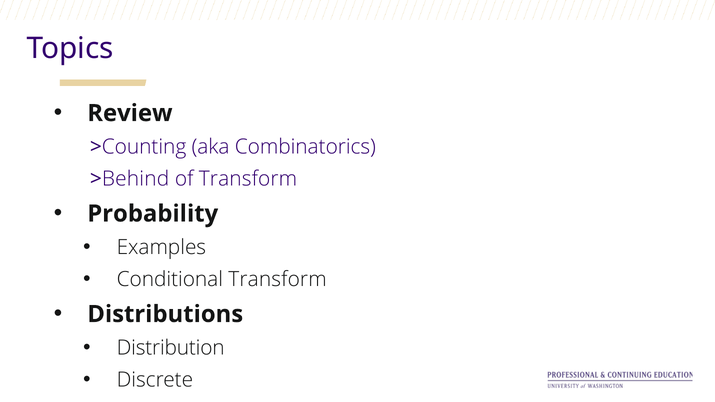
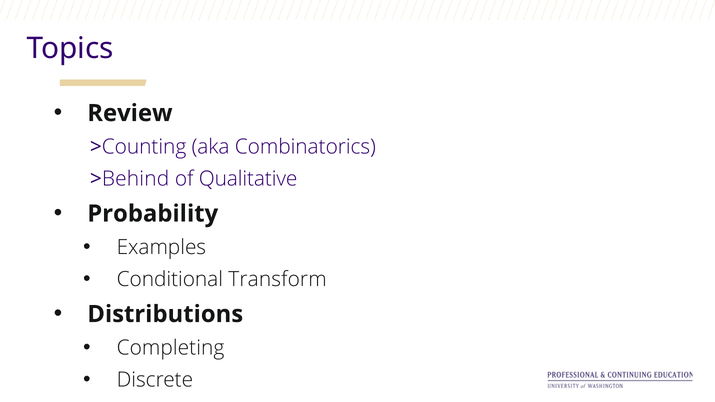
of Transform: Transform -> Qualitative
Distribution: Distribution -> Completing
